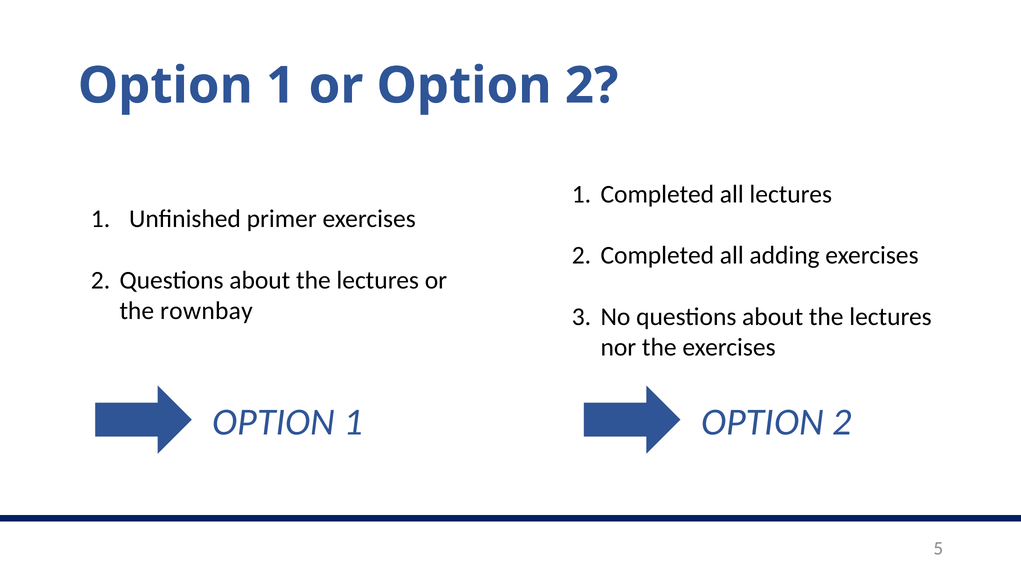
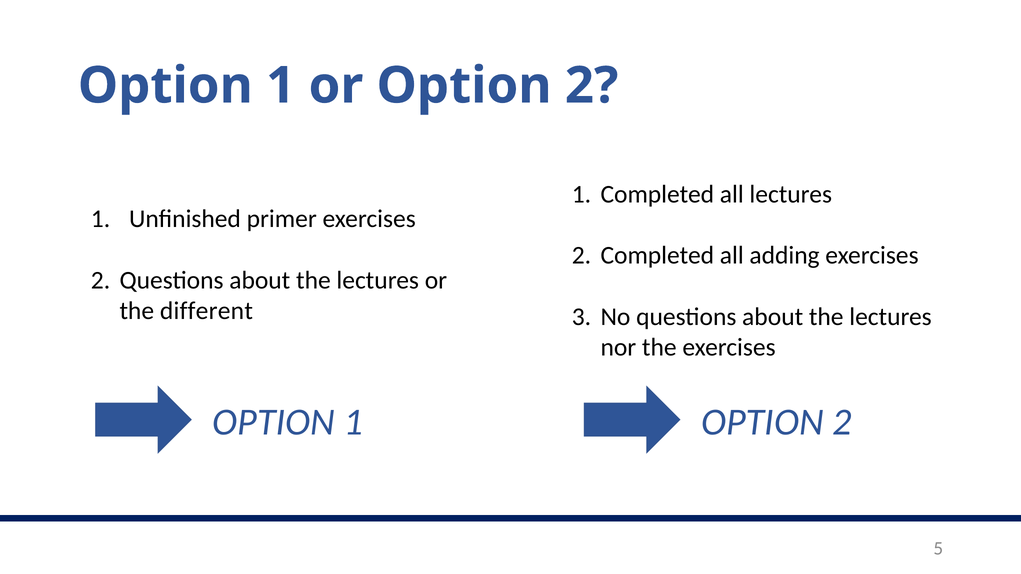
rownbay: rownbay -> different
